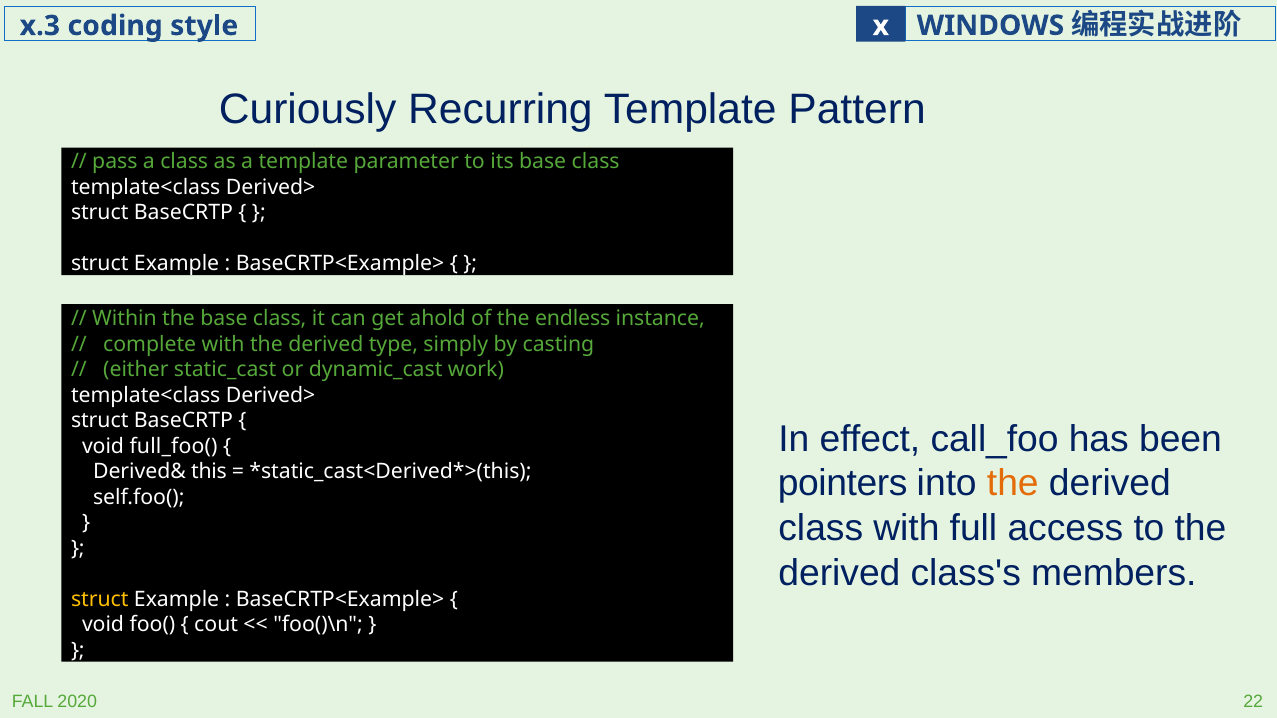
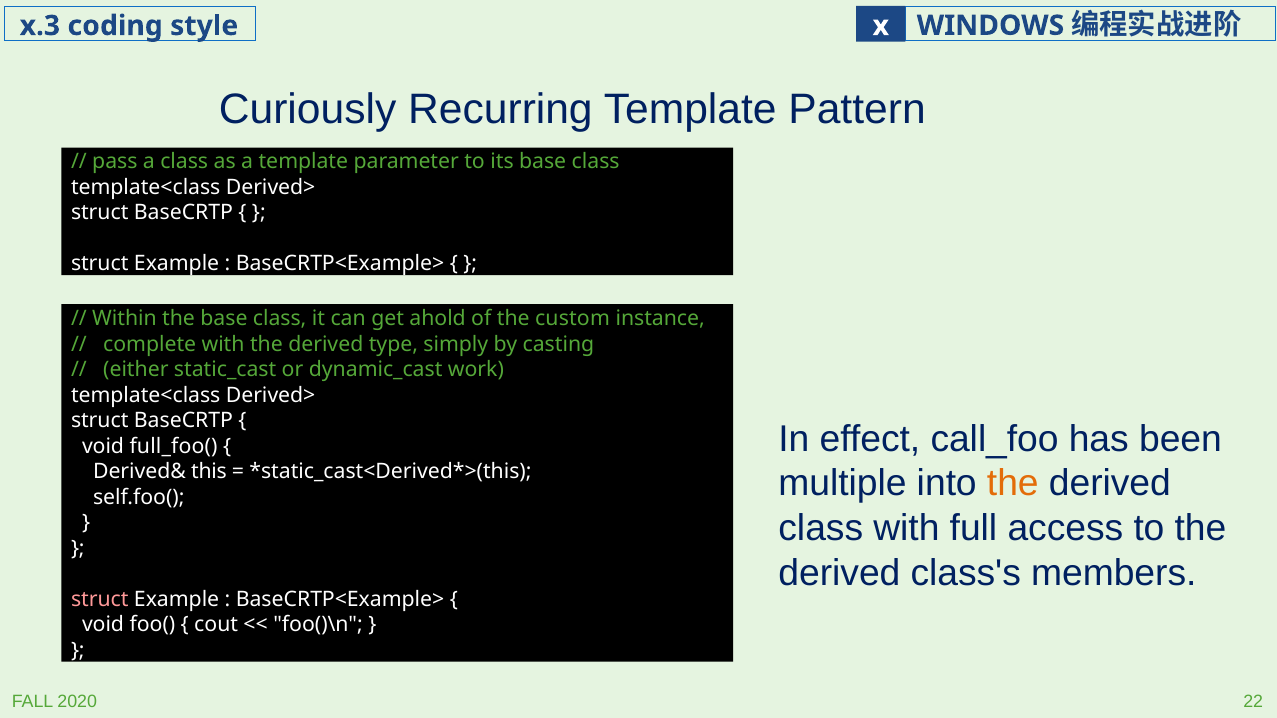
endless: endless -> custom
pointers: pointers -> multiple
struct at (100, 599) colour: yellow -> pink
